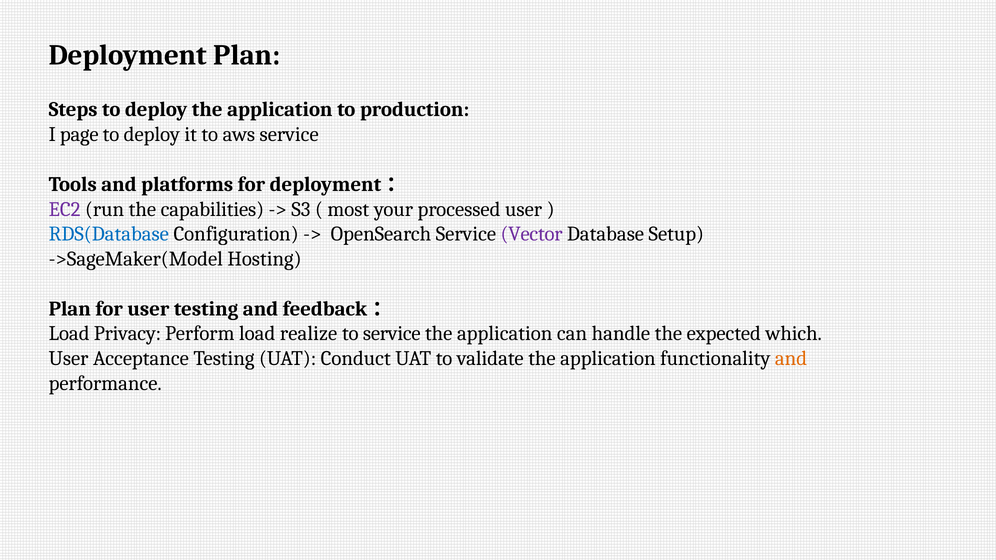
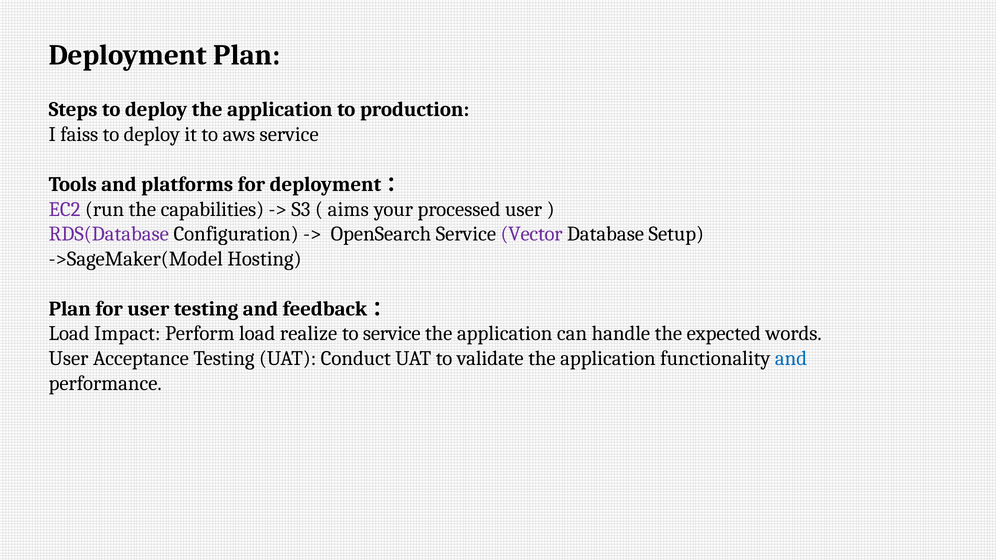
page: page -> faiss
most: most -> aims
RDS(Database colour: blue -> purple
Privacy: Privacy -> Impact
which: which -> words
and at (791, 359) colour: orange -> blue
